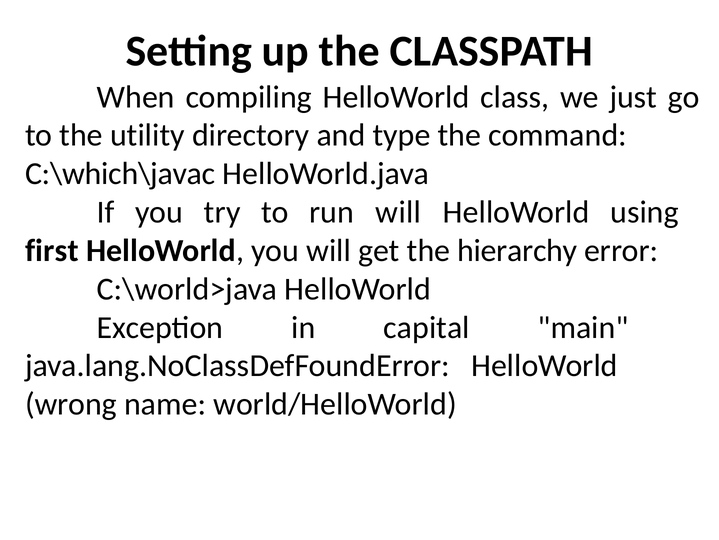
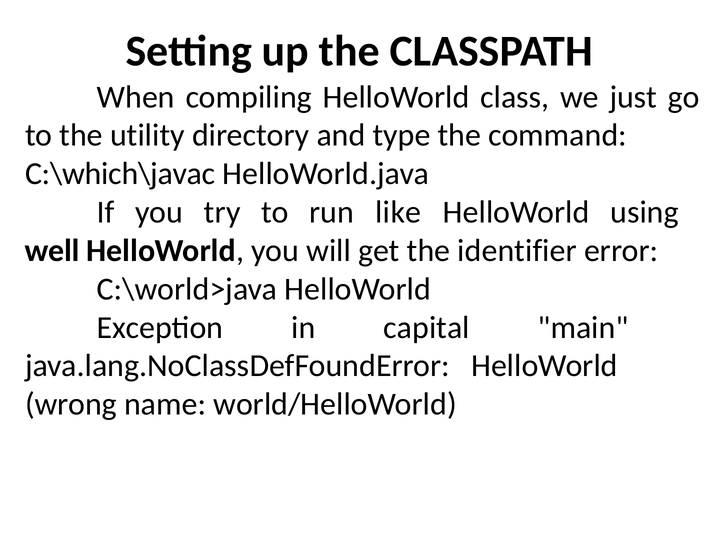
run will: will -> like
first: first -> well
hierarchy: hierarchy -> identifier
